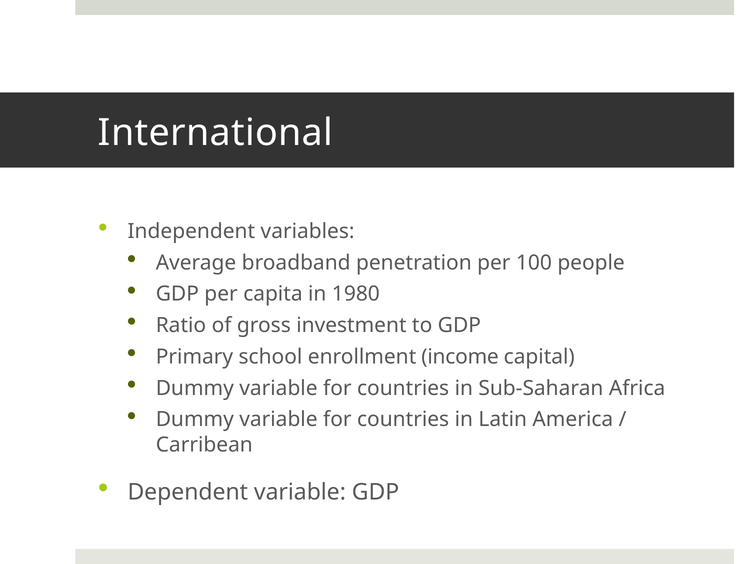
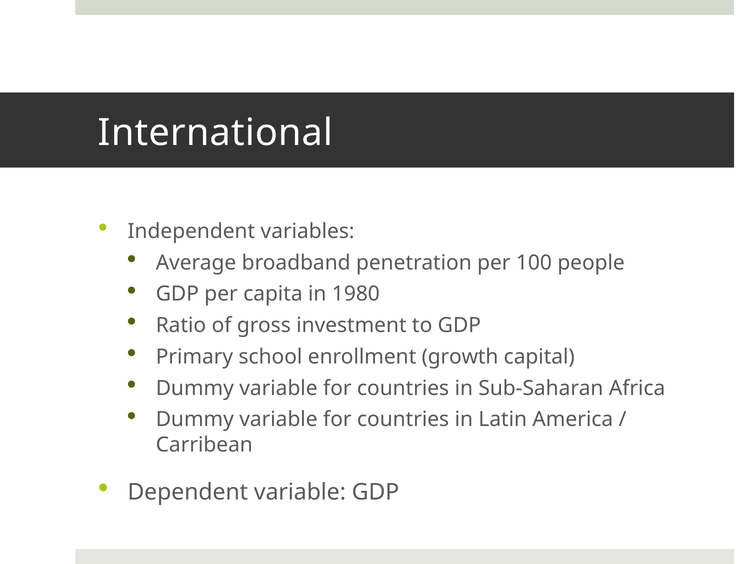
income: income -> growth
